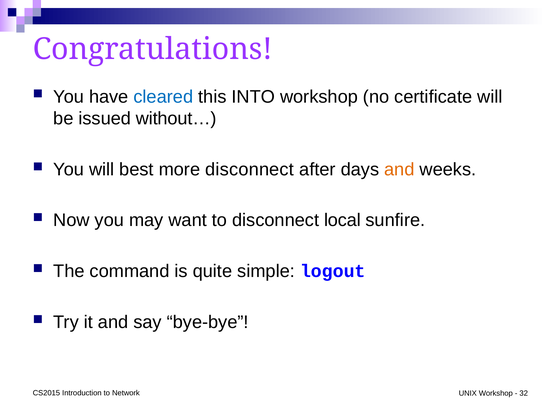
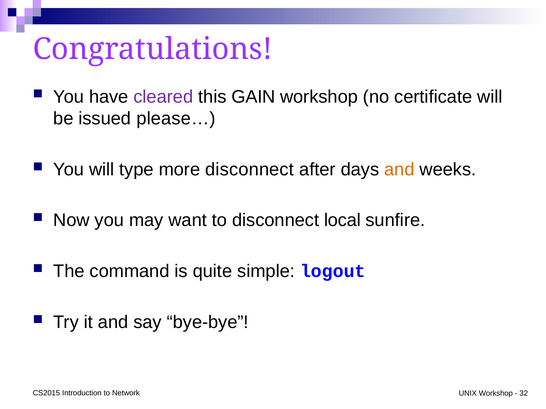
cleared colour: blue -> purple
INTO: INTO -> GAIN
without…: without… -> please…
best: best -> type
